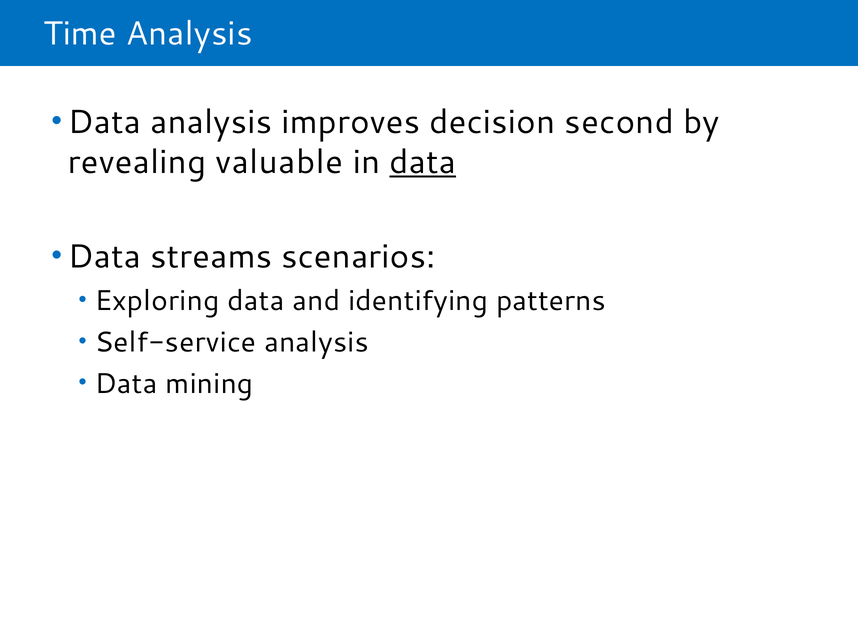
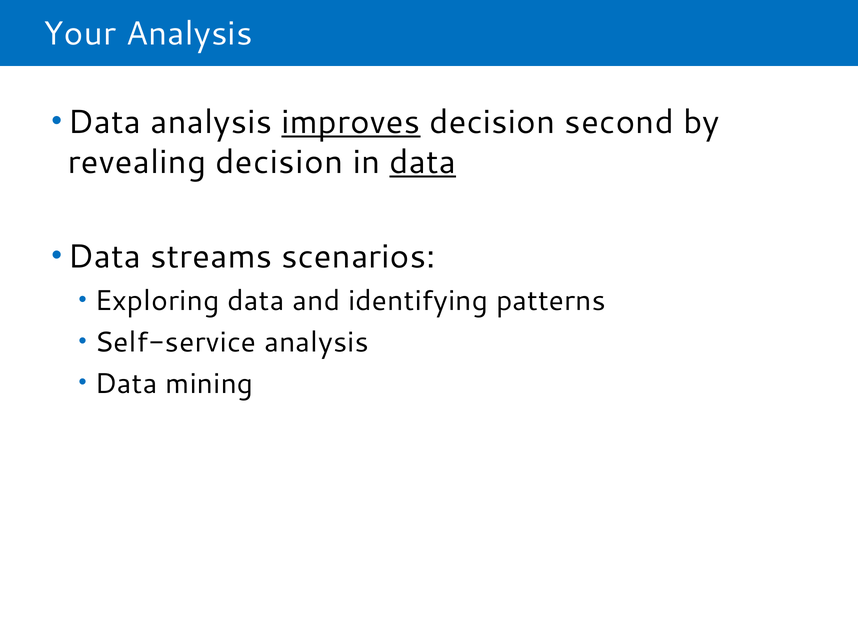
Time: Time -> Your
improves underline: none -> present
revealing valuable: valuable -> decision
